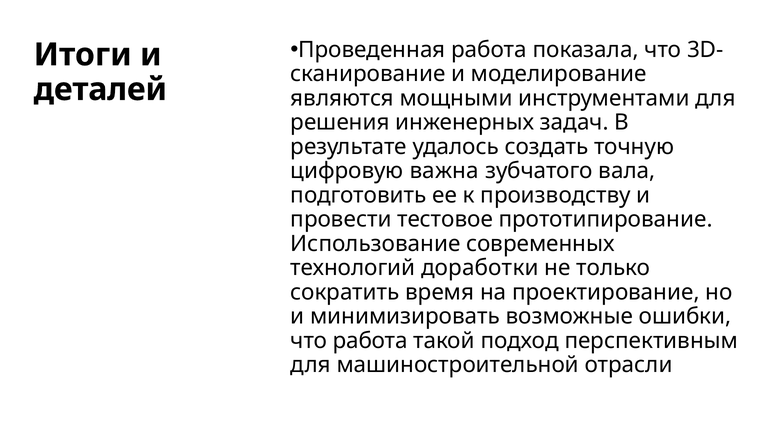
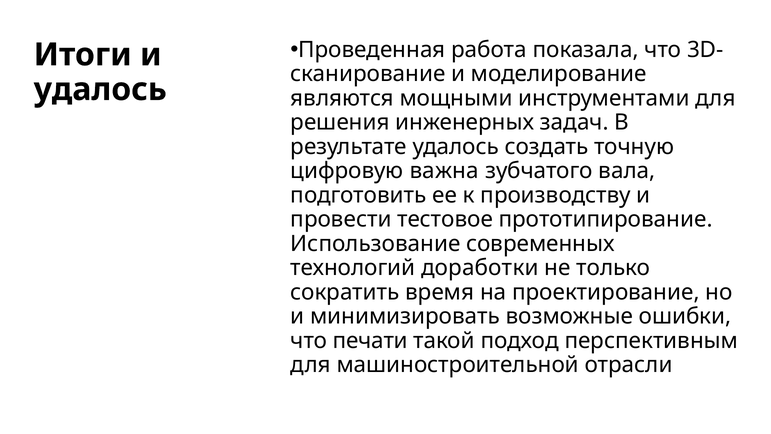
деталей at (100, 89): деталей -> удалось
что работа: работа -> печати
